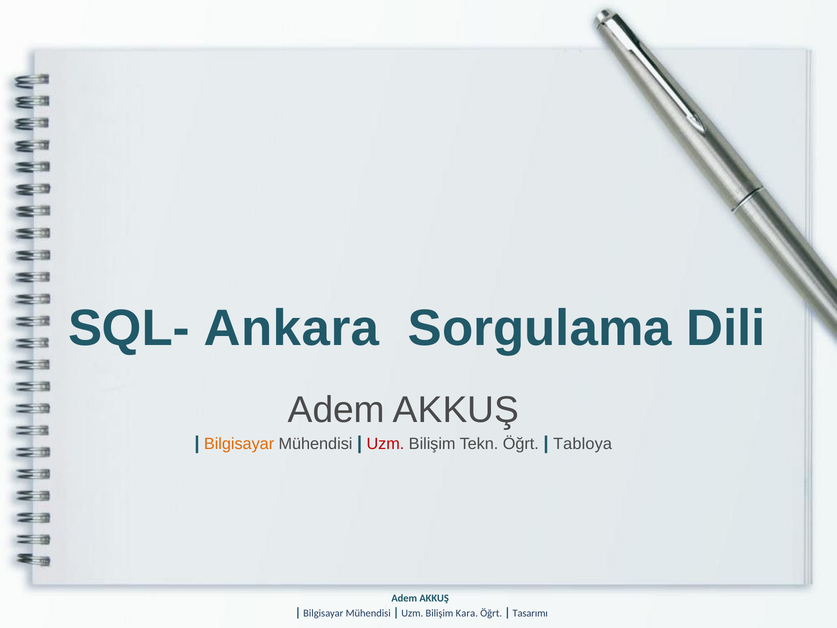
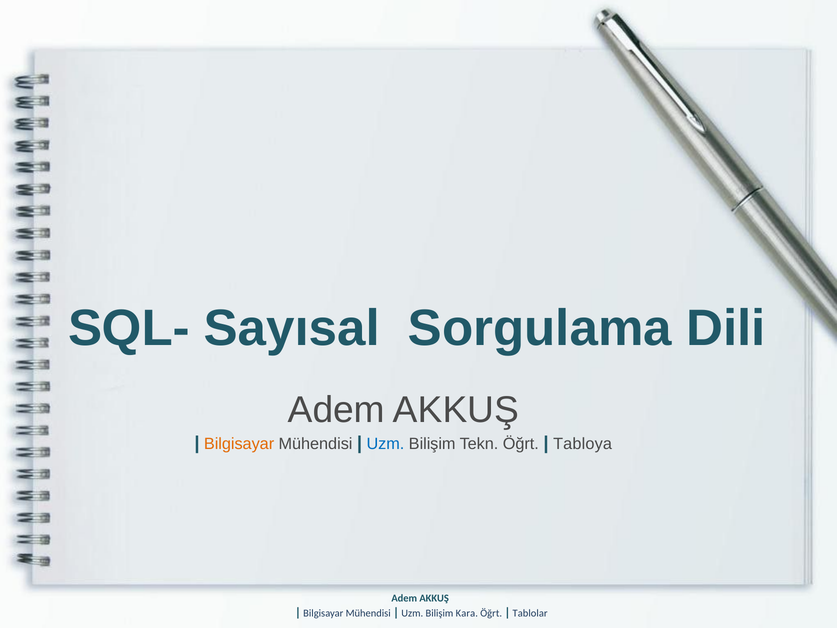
Ankara: Ankara -> Sayısal
Uzm at (385, 444) colour: red -> blue
Tasarımı: Tasarımı -> Tablolar
